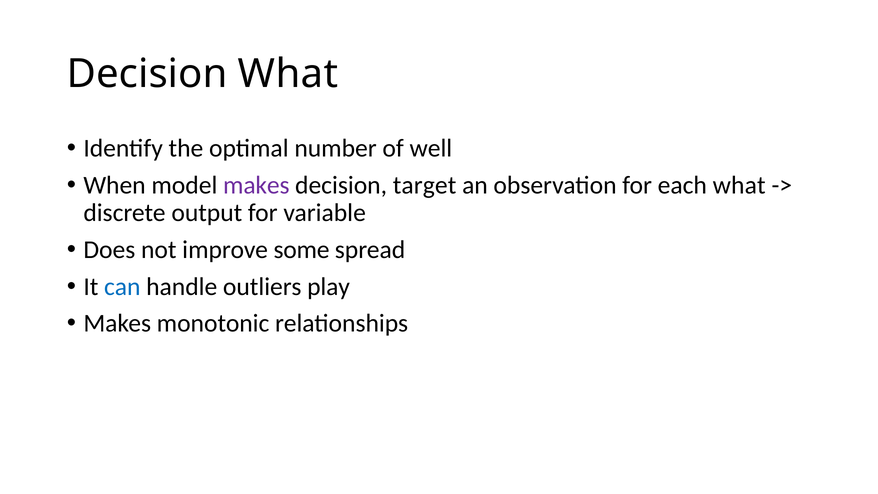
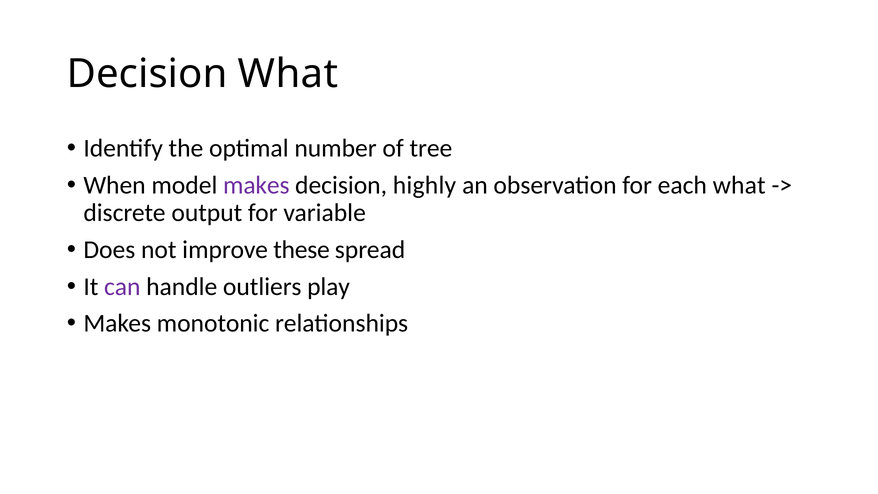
well: well -> tree
target: target -> highly
some: some -> these
can colour: blue -> purple
